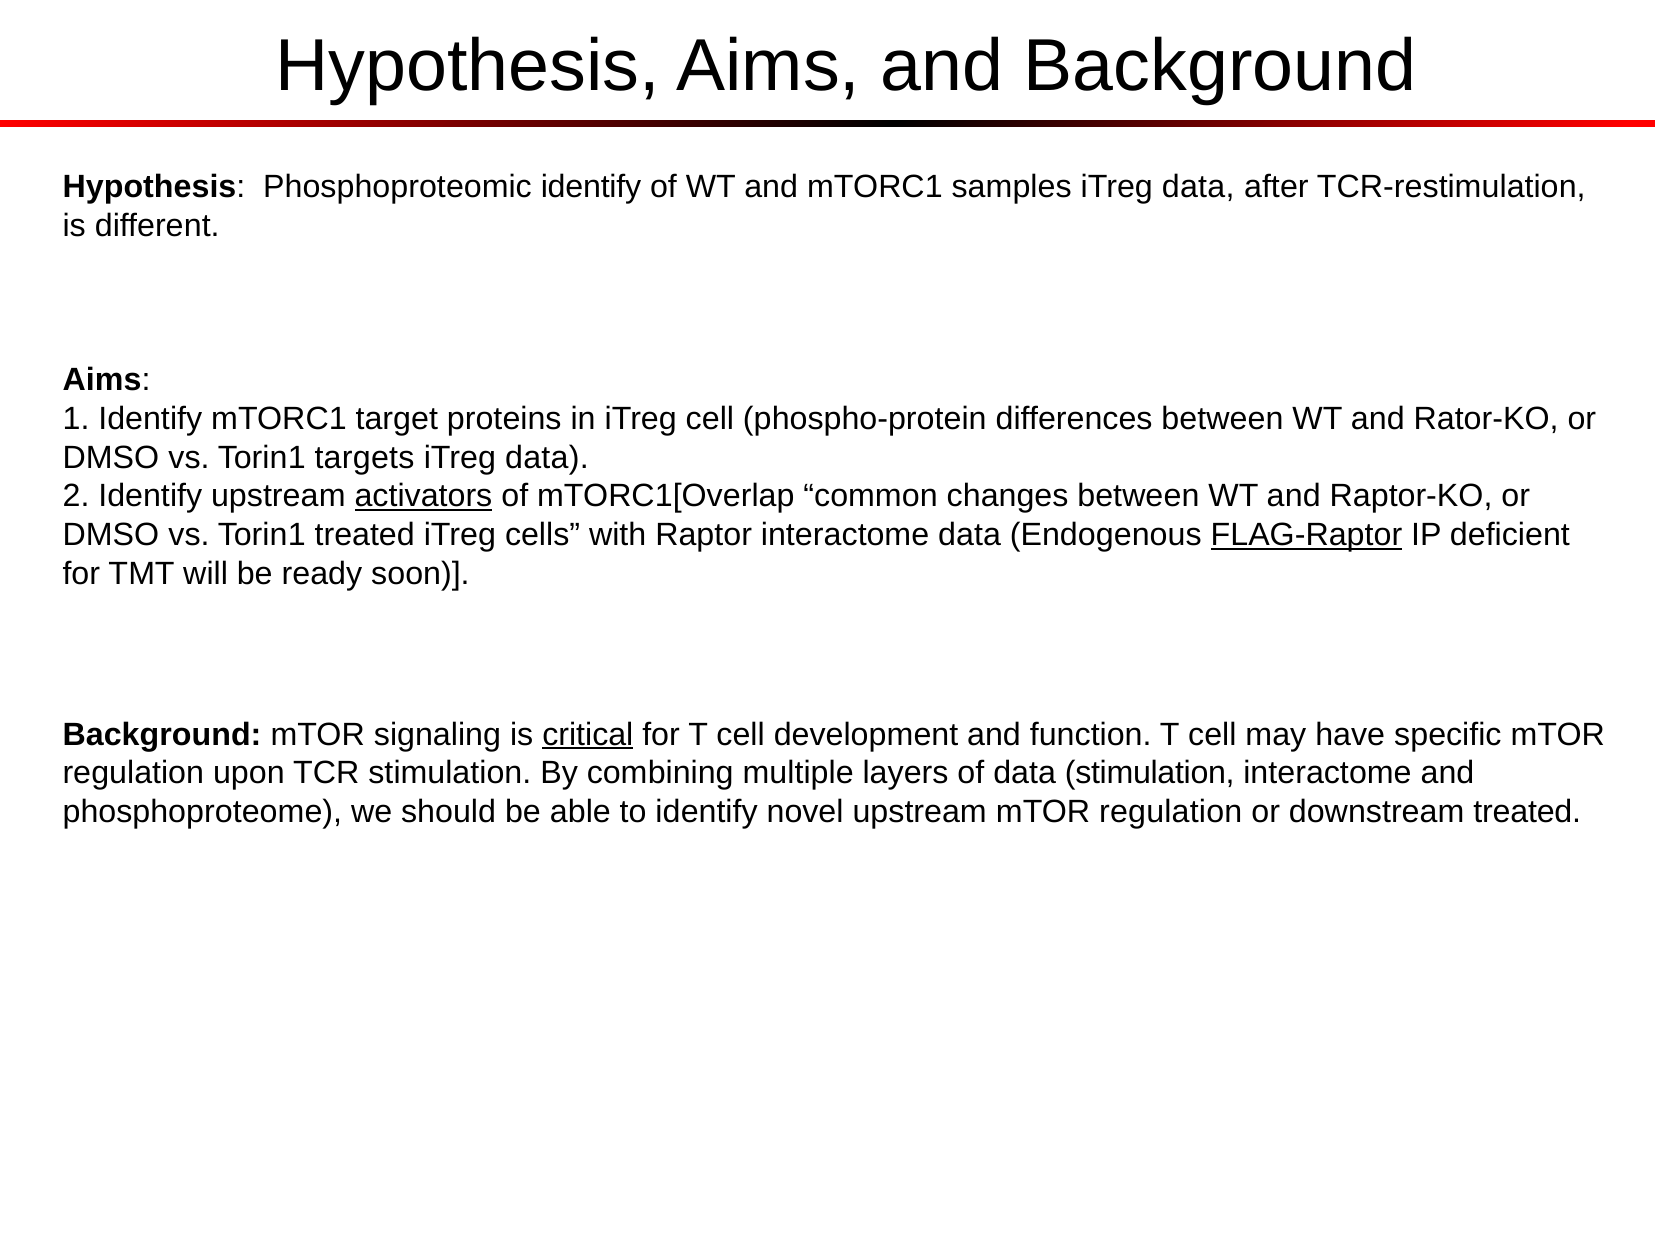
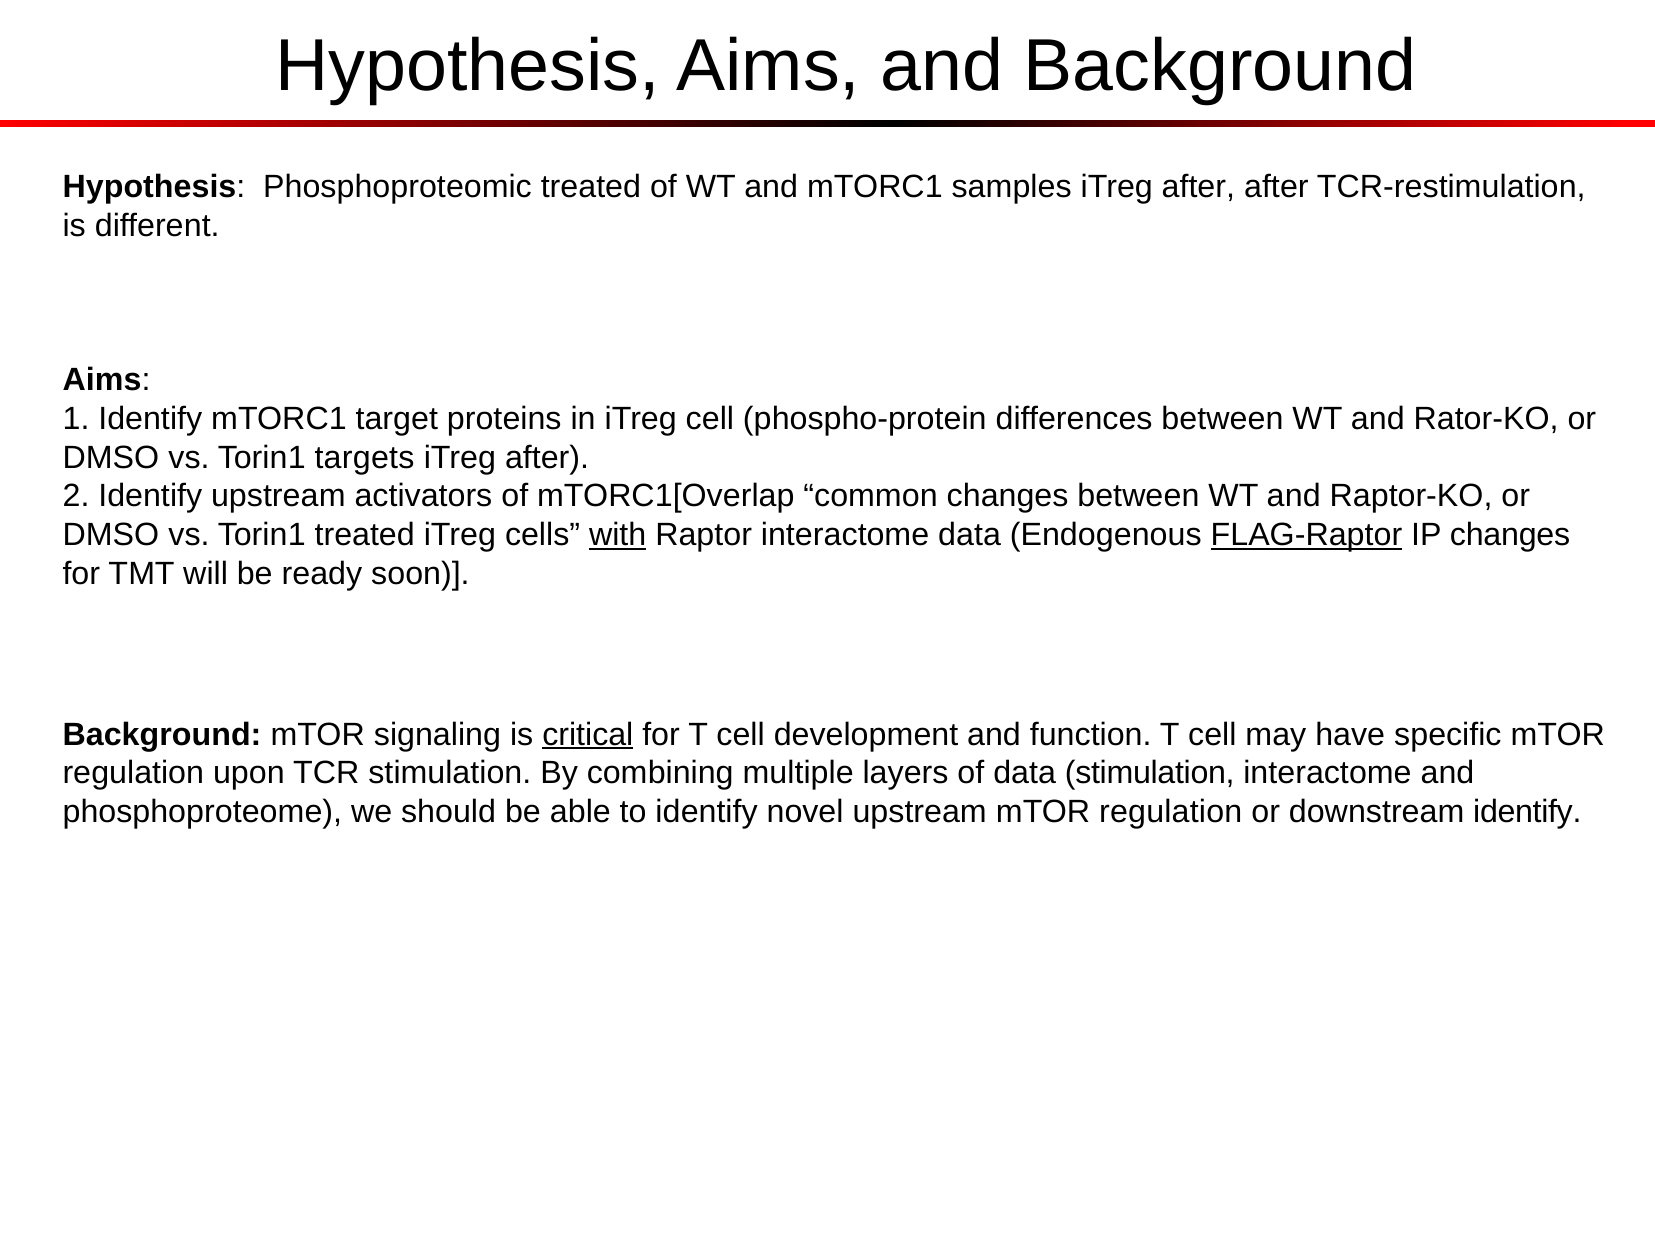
Phosphoproteomic identify: identify -> treated
data at (1198, 187): data -> after
data at (547, 458): data -> after
activators underline: present -> none
with underline: none -> present
IP deficient: deficient -> changes
downstream treated: treated -> identify
